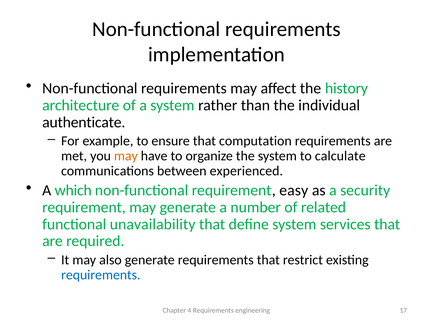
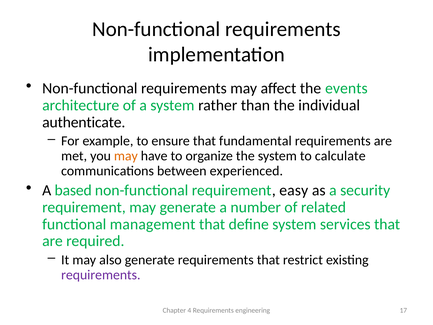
history: history -> events
computation: computation -> fundamental
which: which -> based
unavailability: unavailability -> management
requirements at (101, 275) colour: blue -> purple
